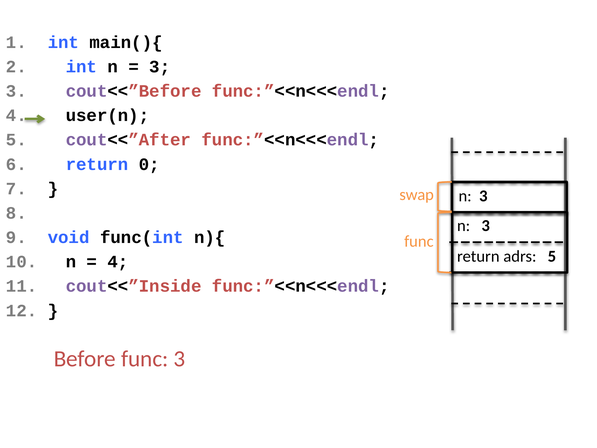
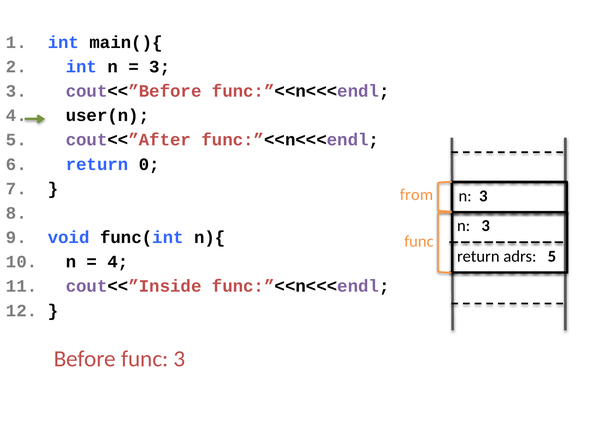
swap: swap -> from
